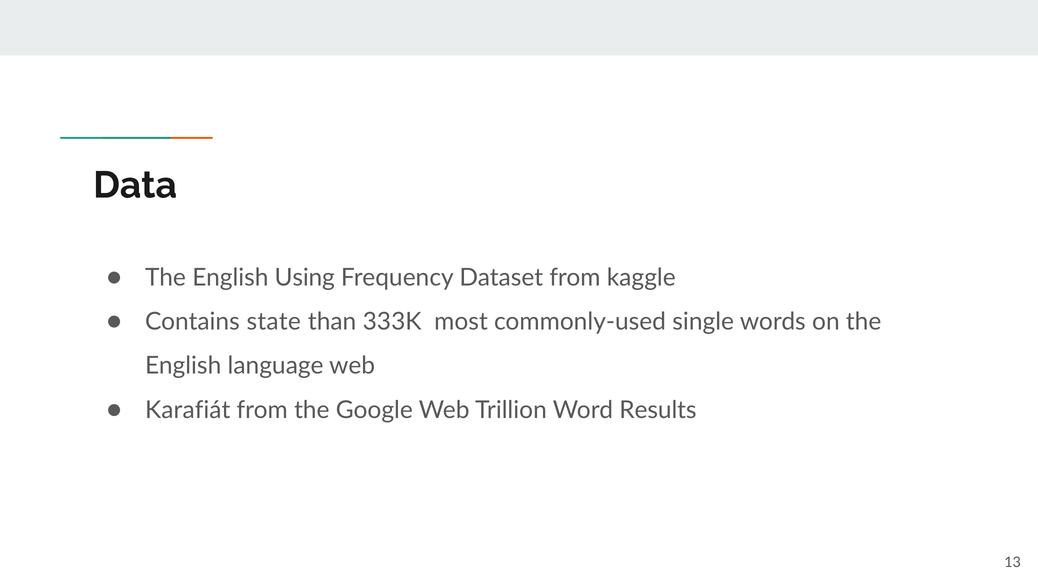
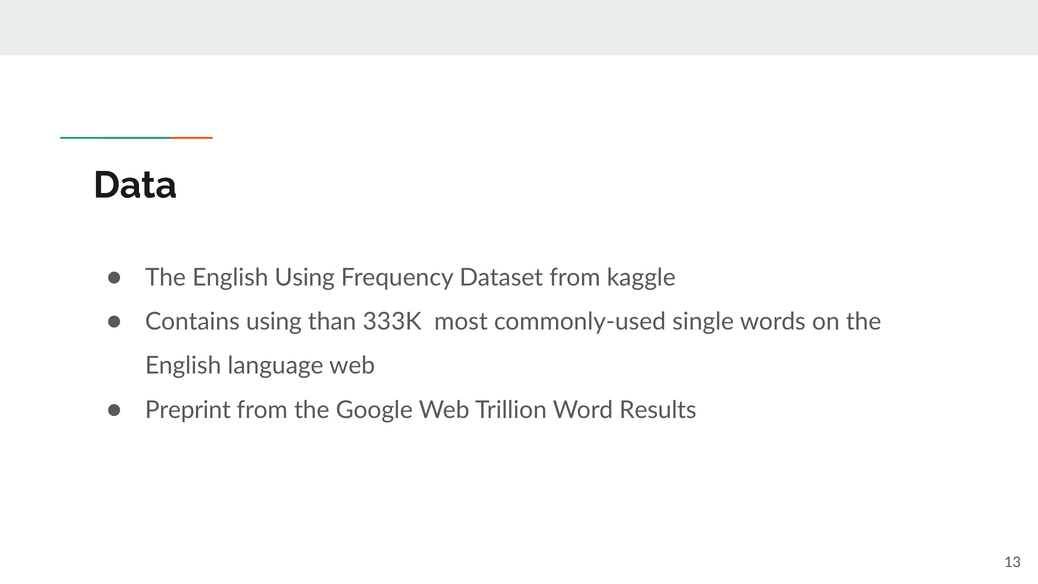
Contains state: state -> using
Karafiát: Karafiát -> Preprint
